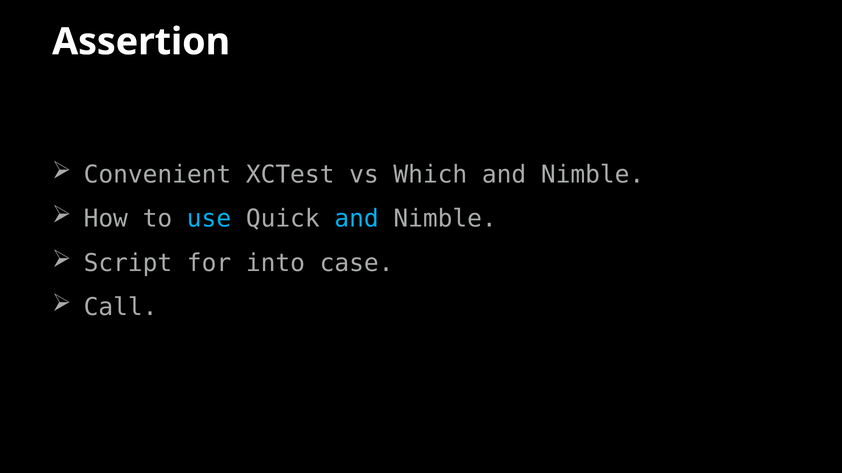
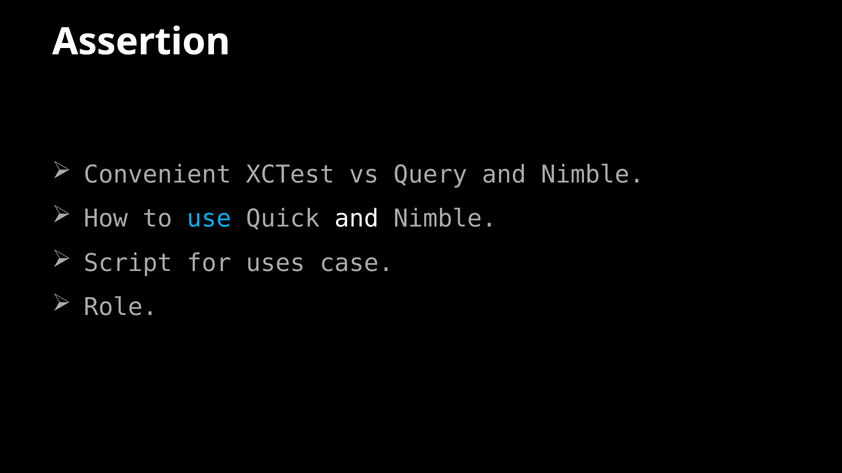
Which: Which -> Query
and at (357, 219) colour: light blue -> white
into: into -> uses
Call: Call -> Role
